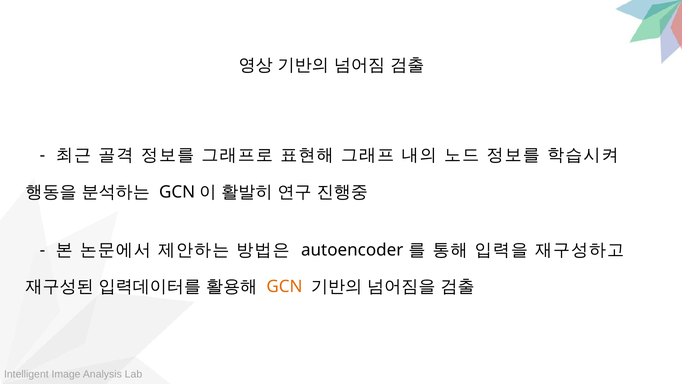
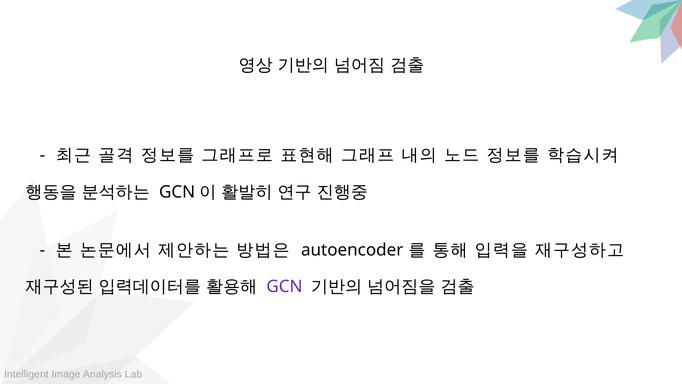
GCN colour: orange -> purple
